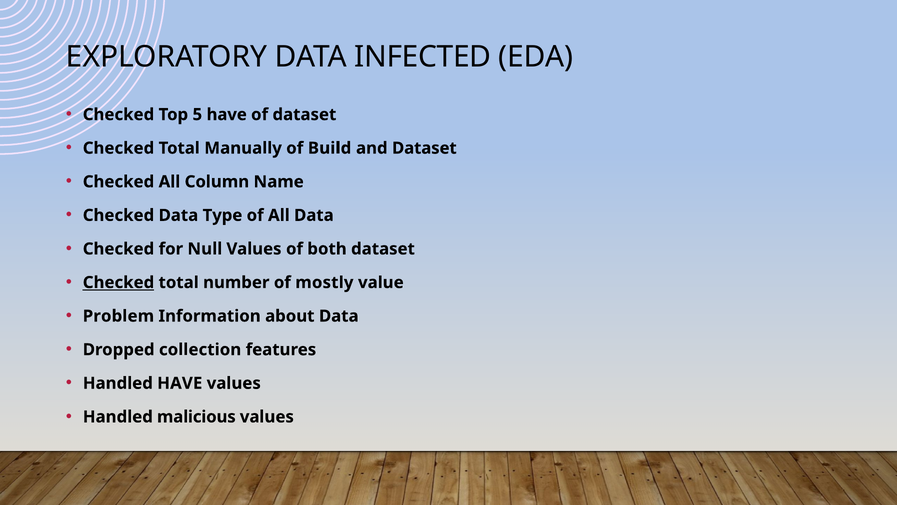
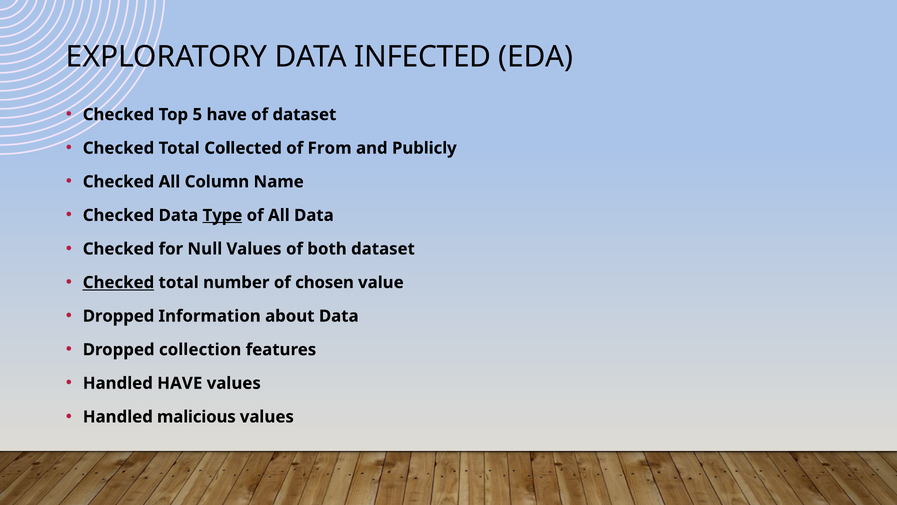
Manually: Manually -> Collected
Build: Build -> From
and Dataset: Dataset -> Publicly
Type underline: none -> present
mostly: mostly -> chosen
Problem at (118, 316): Problem -> Dropped
